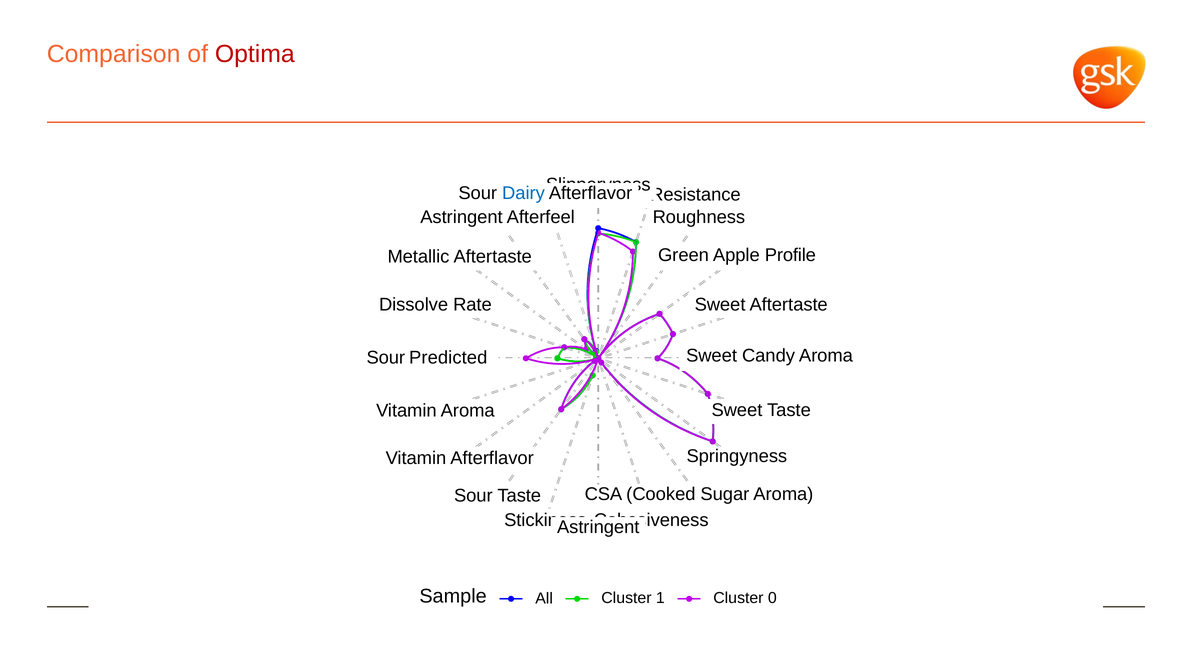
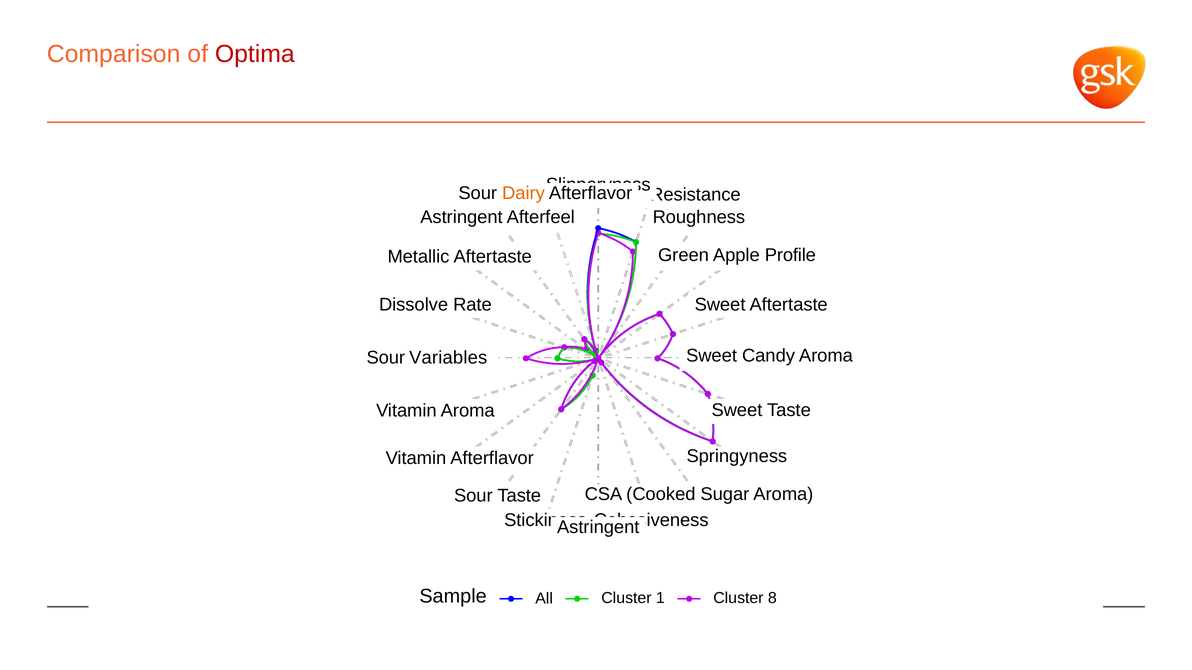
Dairy colour: blue -> orange
Predicted: Predicted -> Variables
0: 0 -> 8
